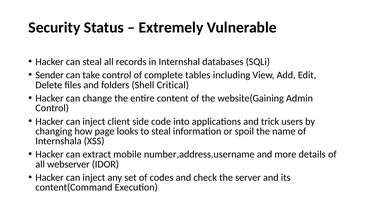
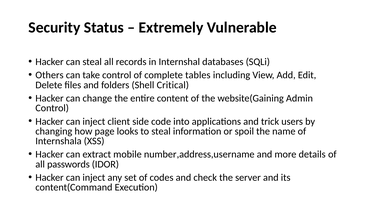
Sender: Sender -> Others
webserver: webserver -> passwords
